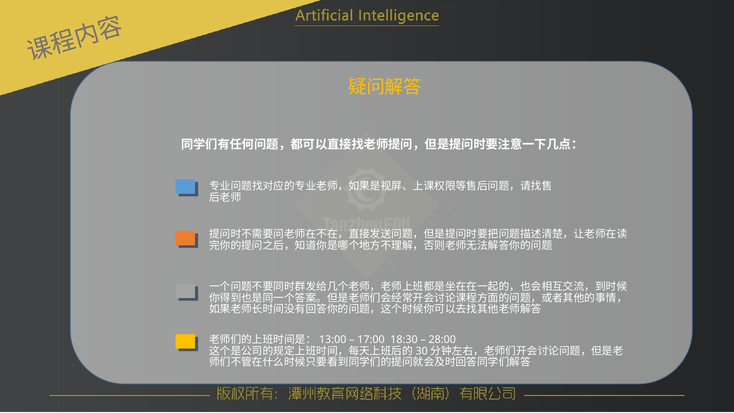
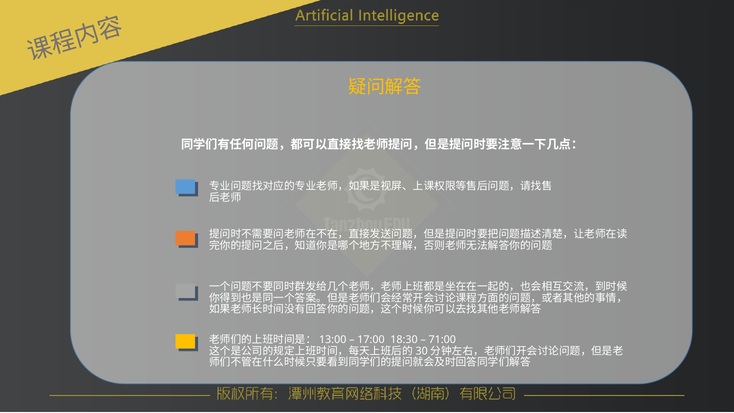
28:00: 28:00 -> 71:00
